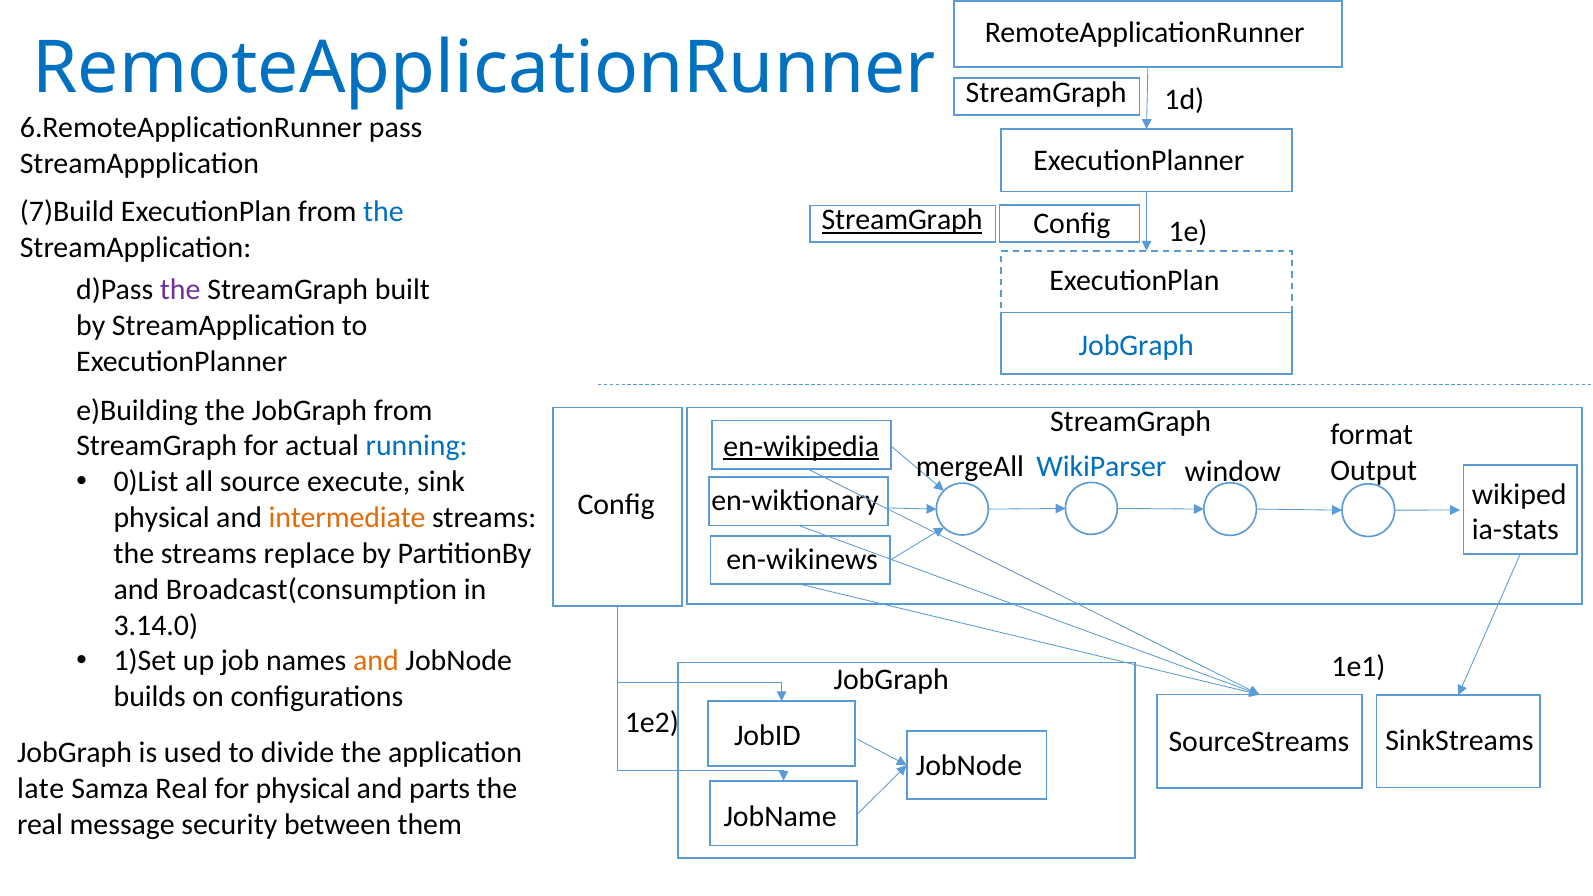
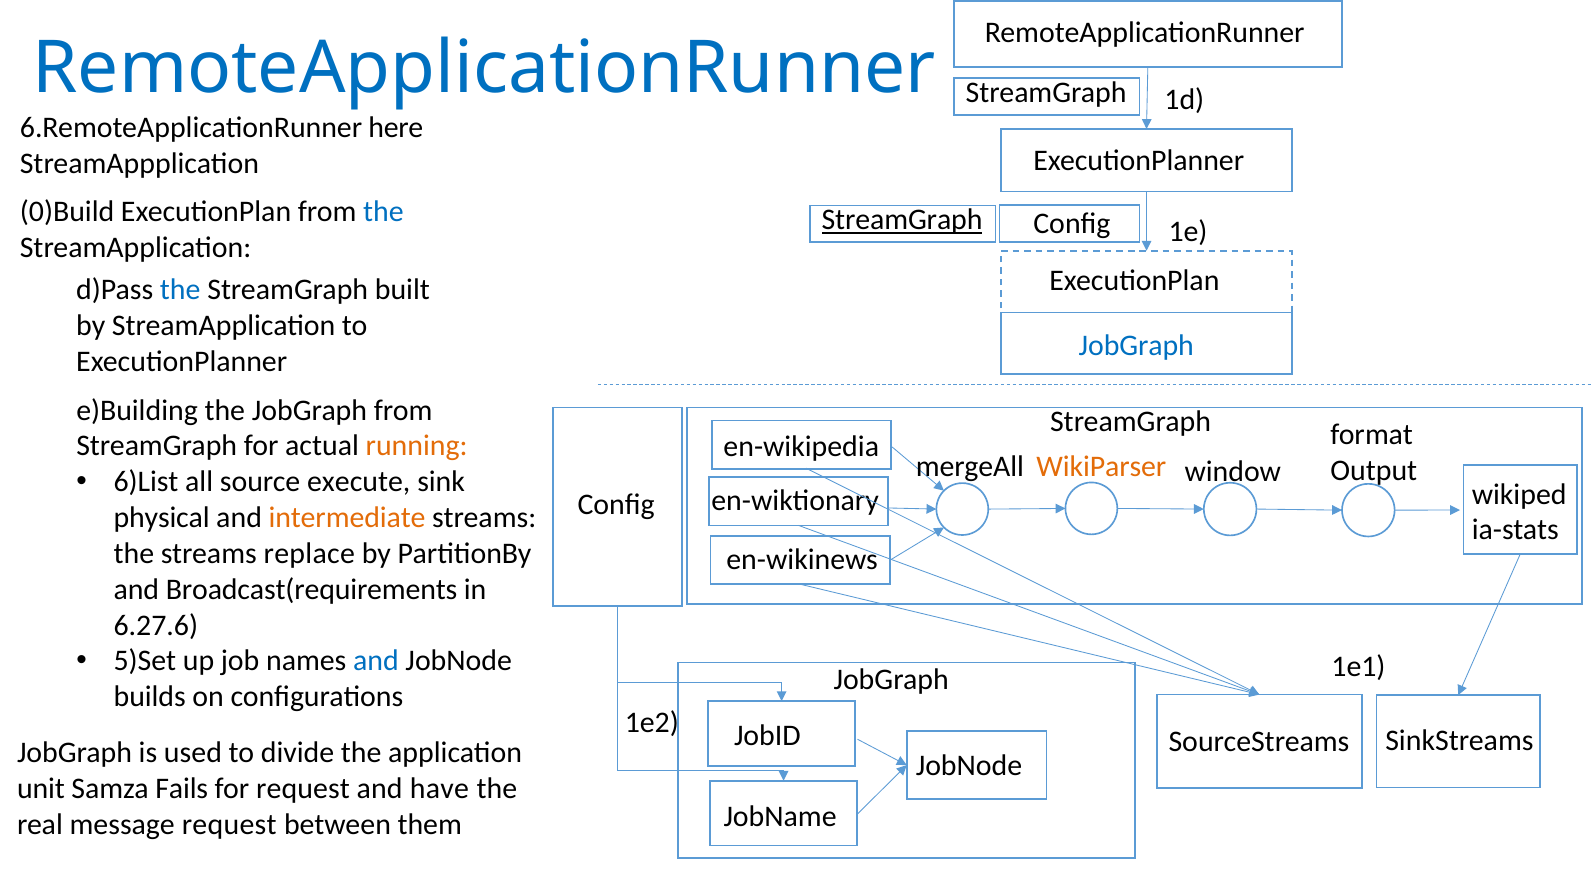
pass: pass -> here
7)Build: 7)Build -> 0)Build
the at (180, 290) colour: purple -> blue
running colour: blue -> orange
en-wikipedia underline: present -> none
WikiParser colour: blue -> orange
0)List: 0)List -> 6)List
Broadcast(consumption: Broadcast(consumption -> Broadcast(requirements
3.14.0: 3.14.0 -> 6.27.6
1)Set: 1)Set -> 5)Set
and at (376, 661) colour: orange -> blue
late: late -> unit
Samza Real: Real -> Fails
for physical: physical -> request
parts: parts -> have
message security: security -> request
